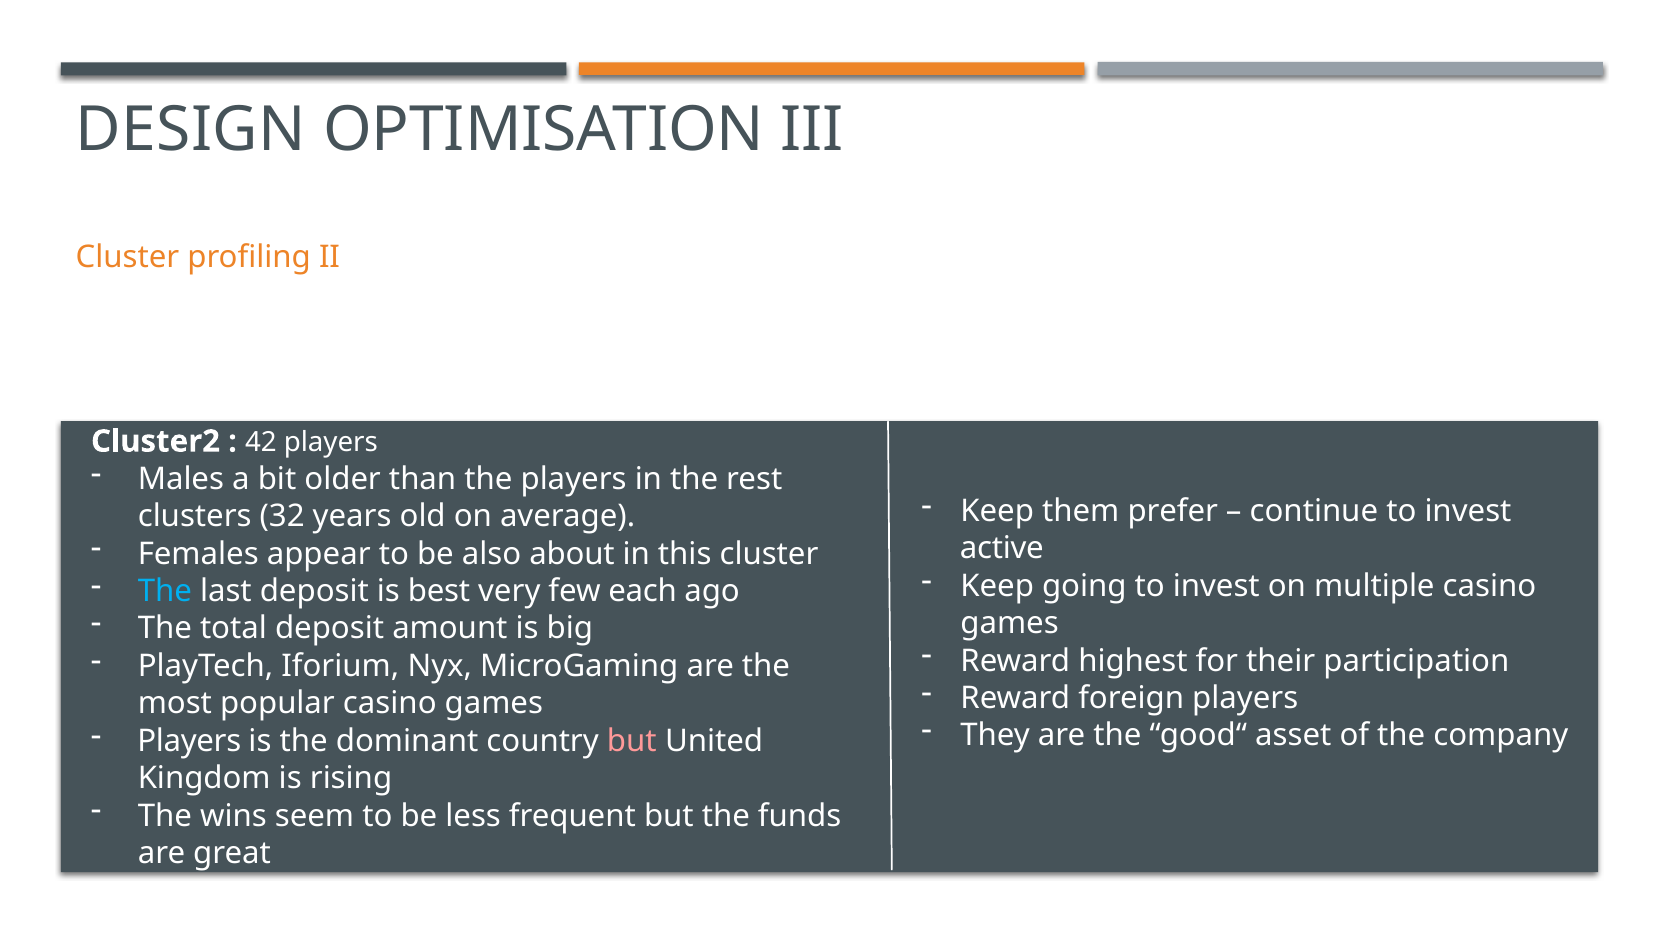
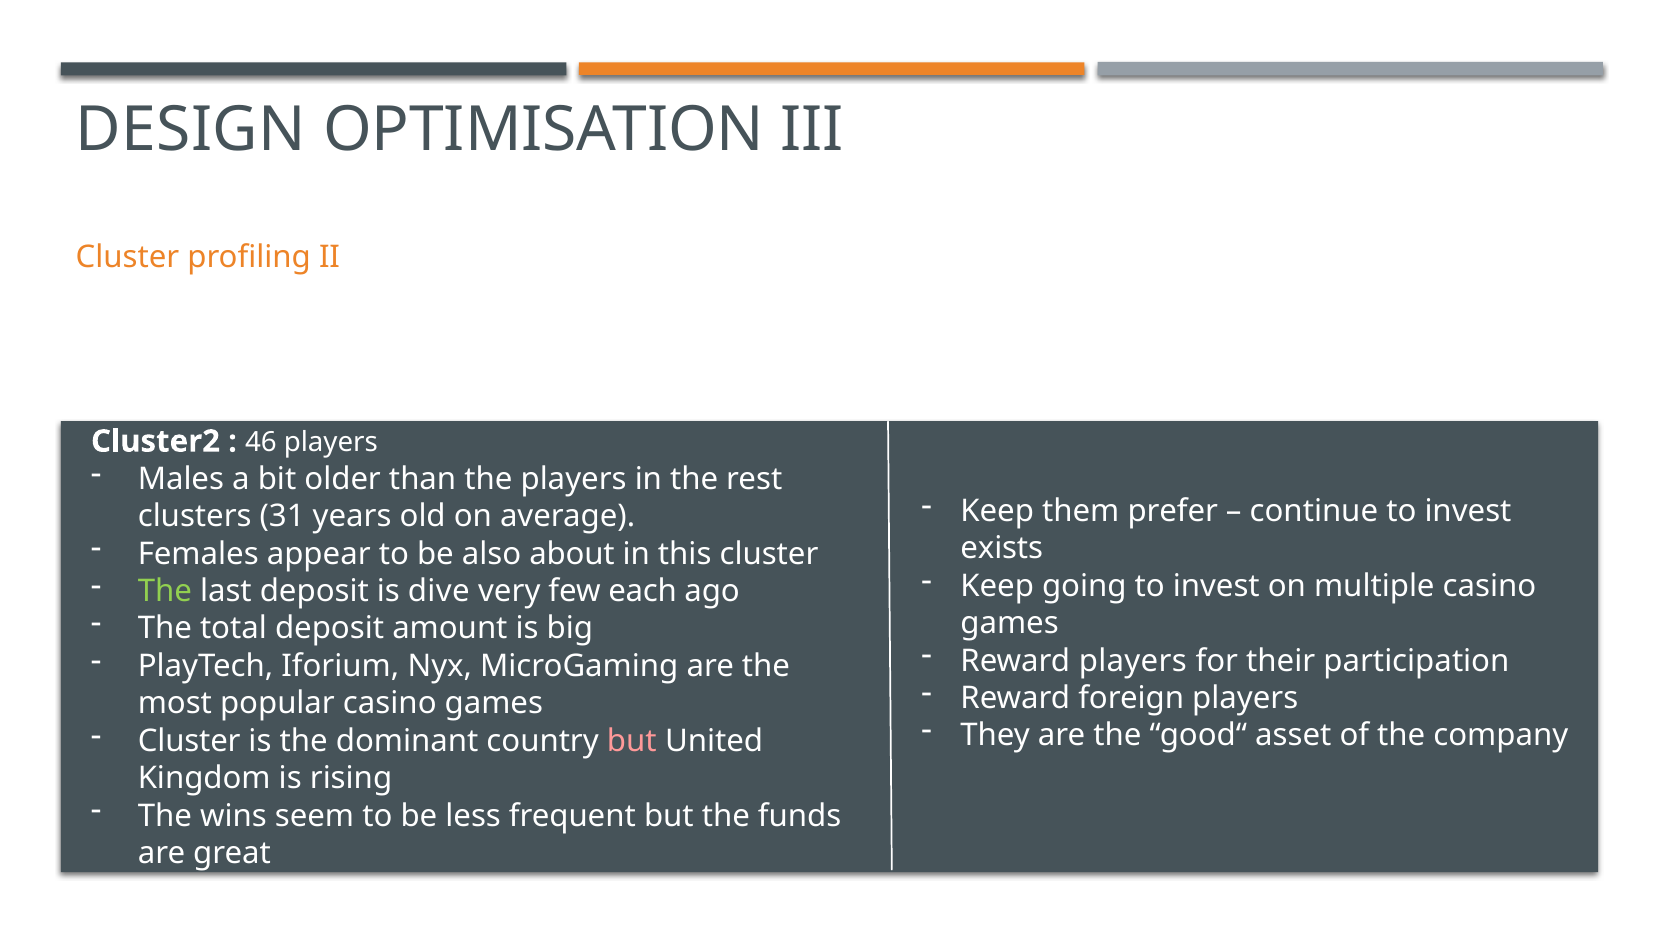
42: 42 -> 46
32: 32 -> 31
active: active -> exists
The at (165, 591) colour: light blue -> light green
best: best -> dive
Reward highest: highest -> players
Players at (189, 741): Players -> Cluster
